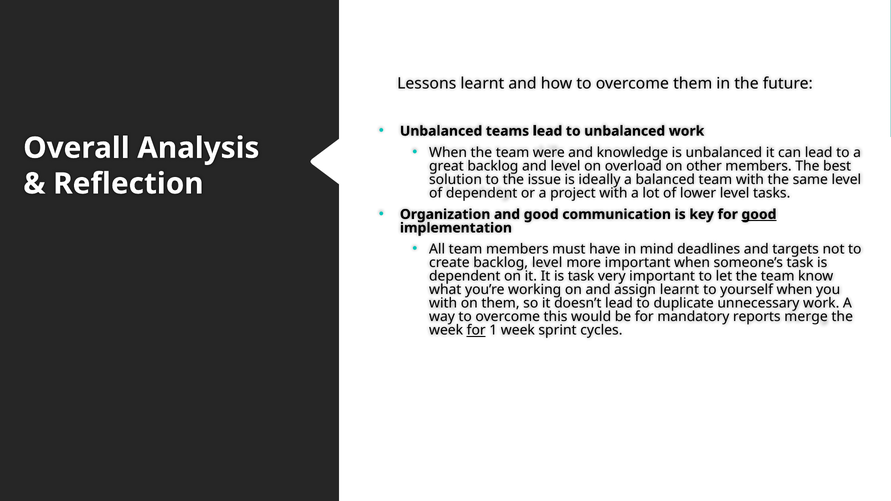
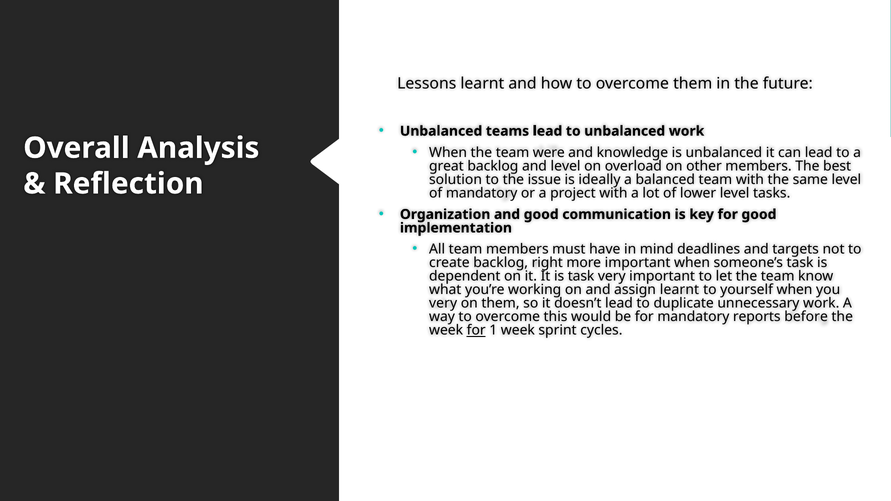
of dependent: dependent -> mandatory
good at (759, 214) underline: present -> none
backlog level: level -> right
with at (443, 303): with -> very
merge: merge -> before
